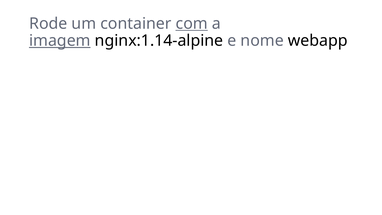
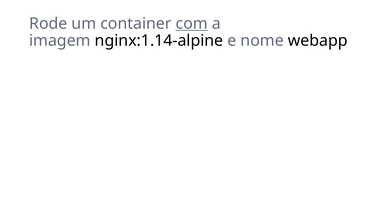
imagem underline: present -> none
